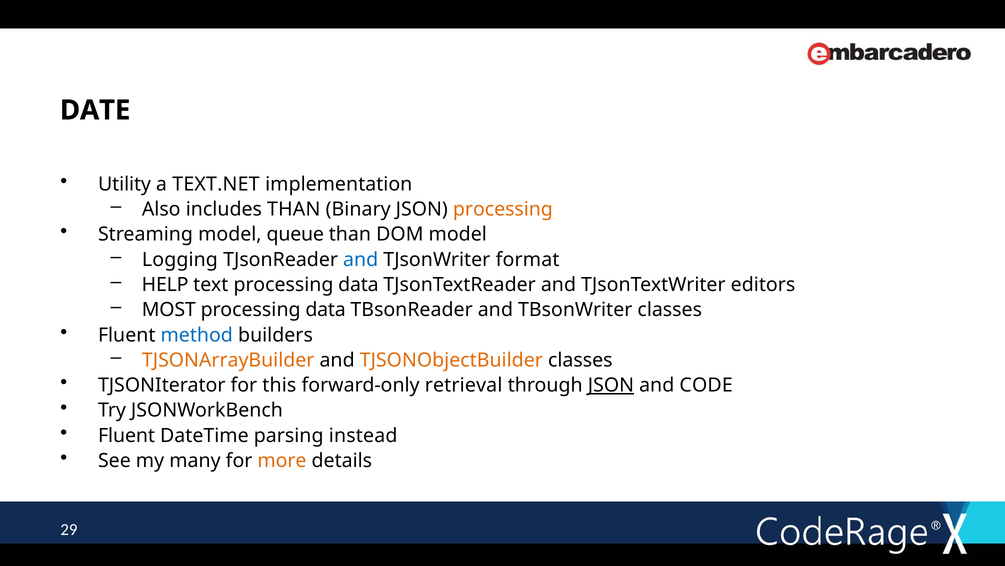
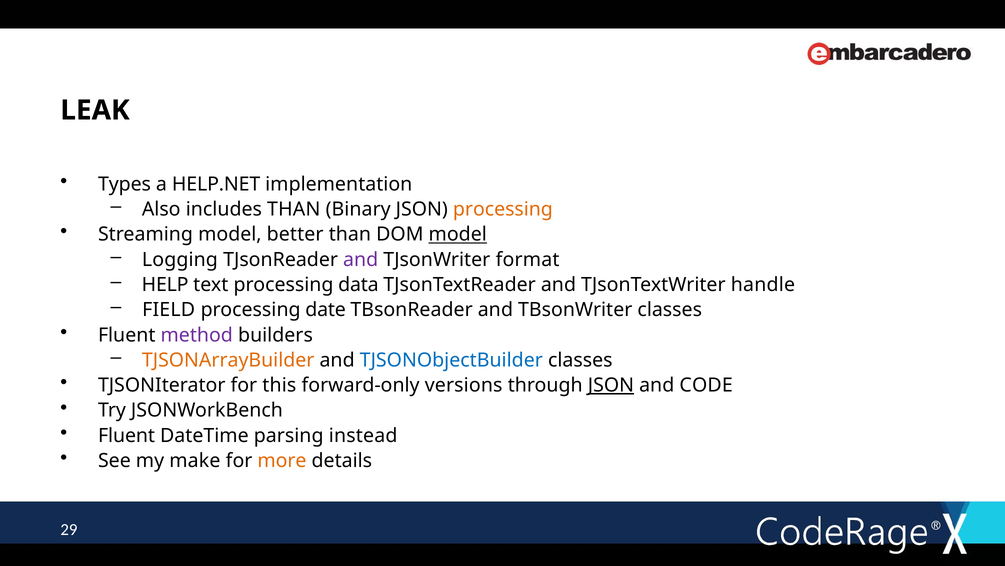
DATE: DATE -> LEAK
Utility: Utility -> Types
TEXT.NET: TEXT.NET -> HELP.NET
queue: queue -> better
model at (458, 234) underline: none -> present
and at (361, 259) colour: blue -> purple
editors: editors -> handle
MOST: MOST -> FIELD
data at (326, 310): data -> date
method colour: blue -> purple
TJSONObjectBuilder colour: orange -> blue
retrieval: retrieval -> versions
many: many -> make
